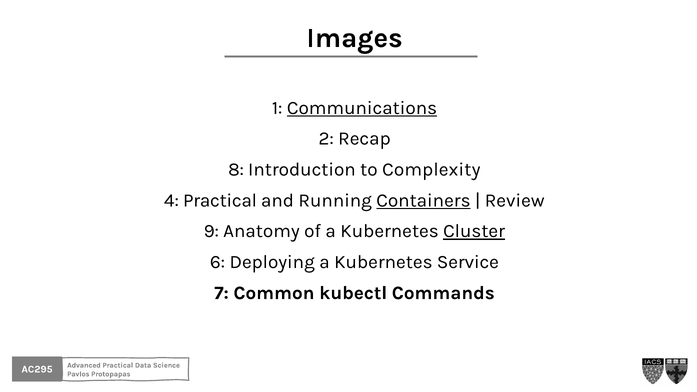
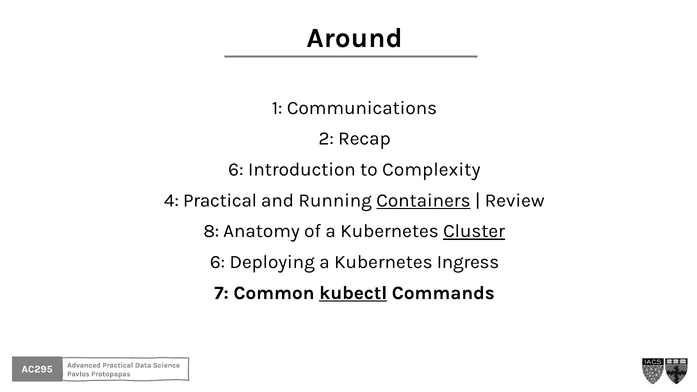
Images: Images -> Around
Communications underline: present -> none
8 at (236, 170): 8 -> 6
9: 9 -> 8
Service: Service -> Ingress
kubectl underline: none -> present
